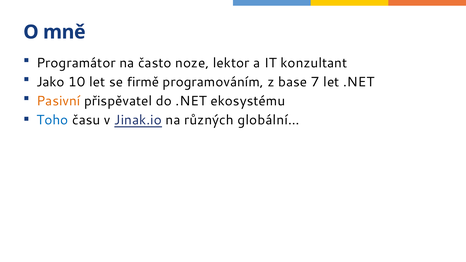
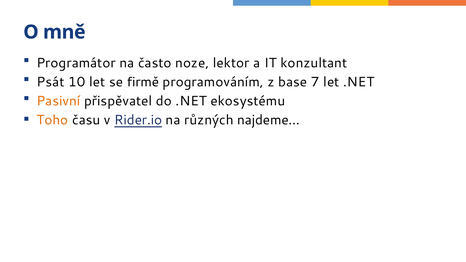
Jako: Jako -> Psát
Toho colour: blue -> orange
Jinak.io: Jinak.io -> Rider.io
globální…: globální… -> najdeme…
